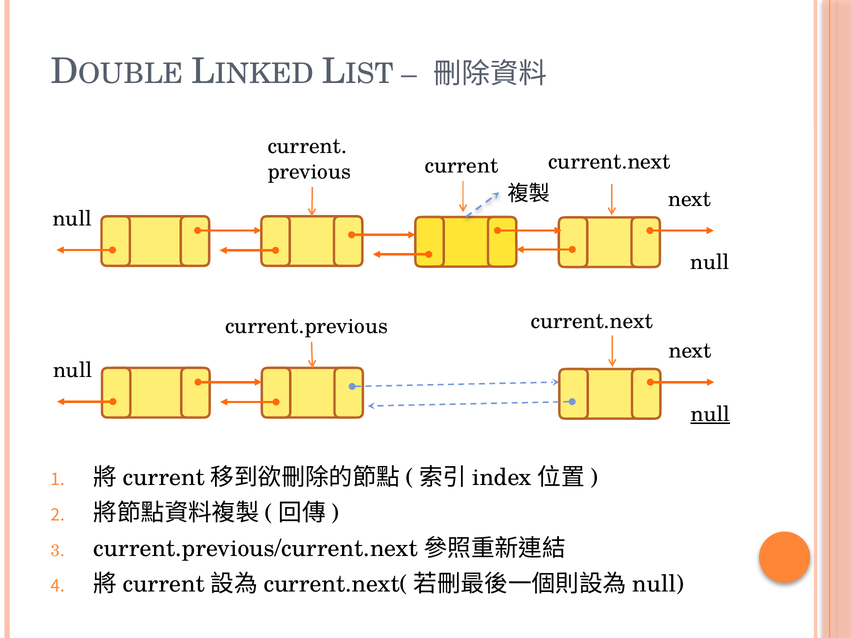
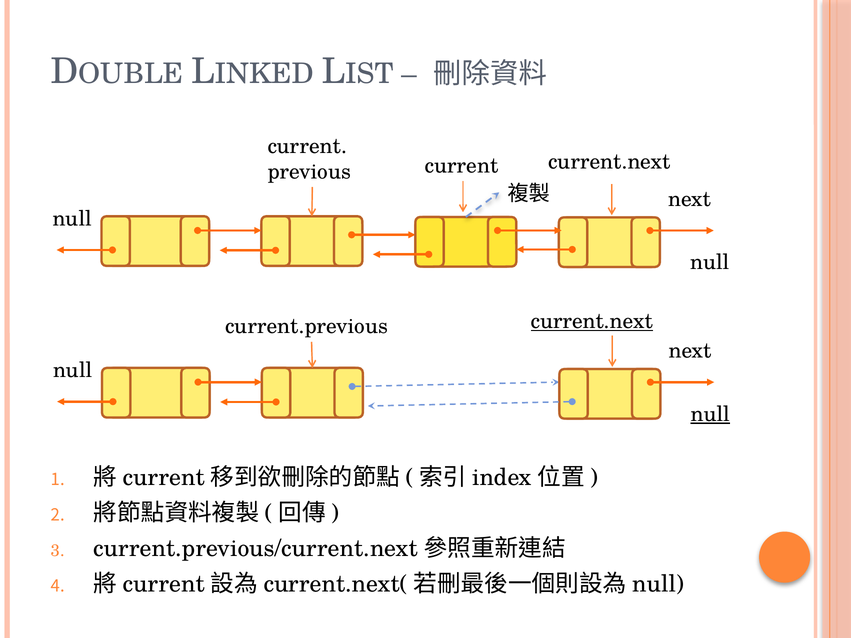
current.next at (592, 322) underline: none -> present
